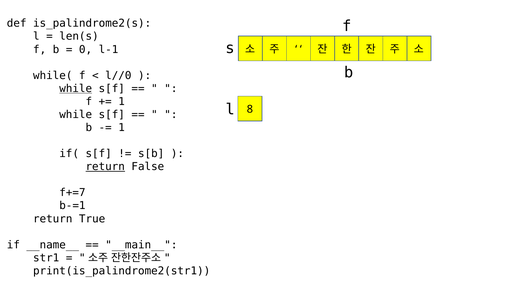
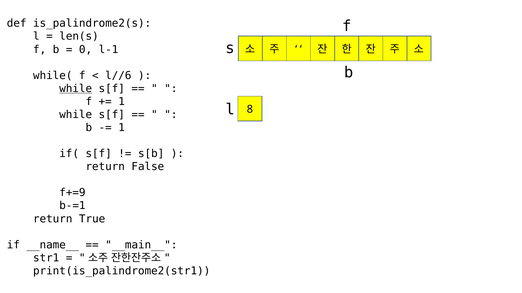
l//0: l//0 -> l//6
return at (105, 167) underline: present -> none
f+=7: f+=7 -> f+=9
